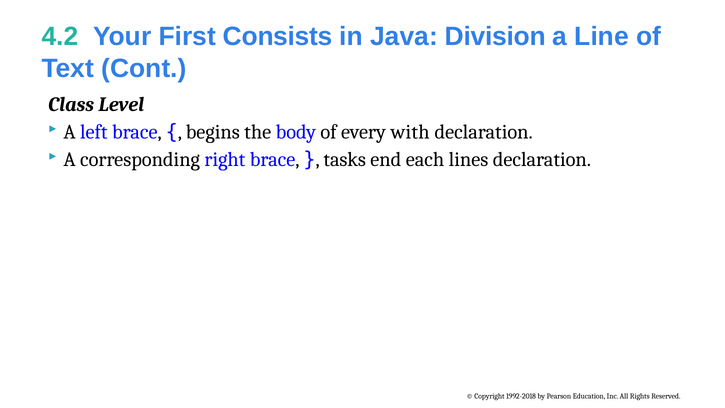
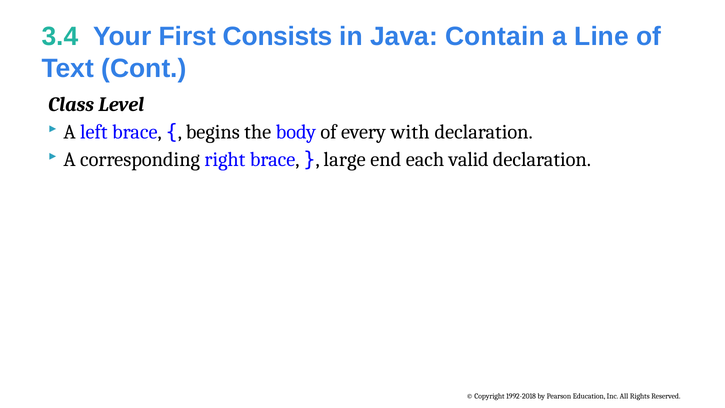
4.2: 4.2 -> 3.4
Division: Division -> Contain
tasks: tasks -> large
lines: lines -> valid
